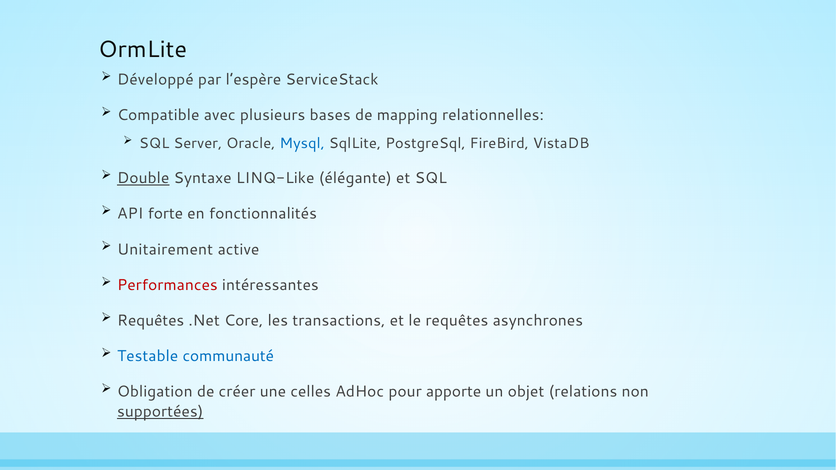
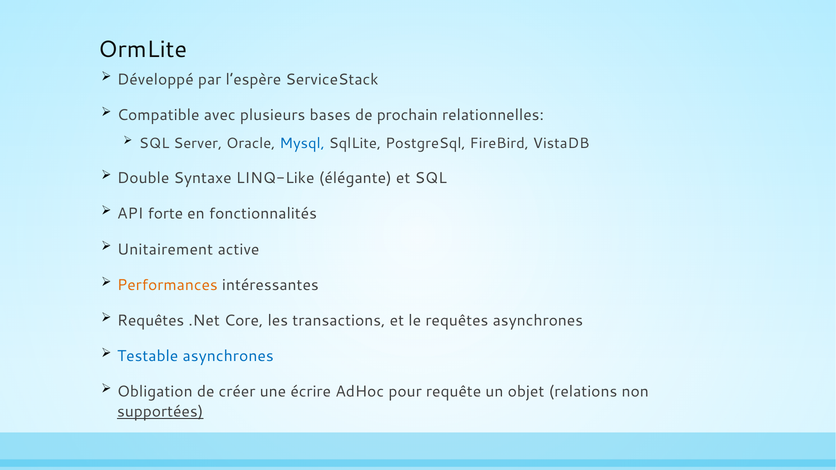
mapping: mapping -> prochain
Double underline: present -> none
Performances colour: red -> orange
Testable communauté: communauté -> asynchrones
celles: celles -> écrire
apporte: apporte -> requête
